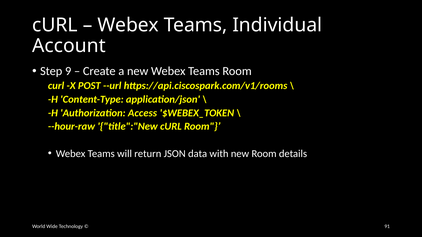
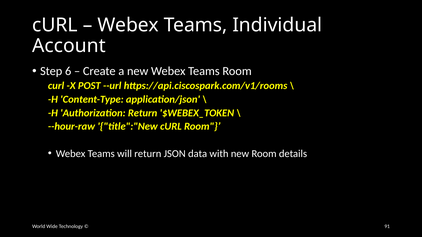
9: 9 -> 6
Authorization Access: Access -> Return
